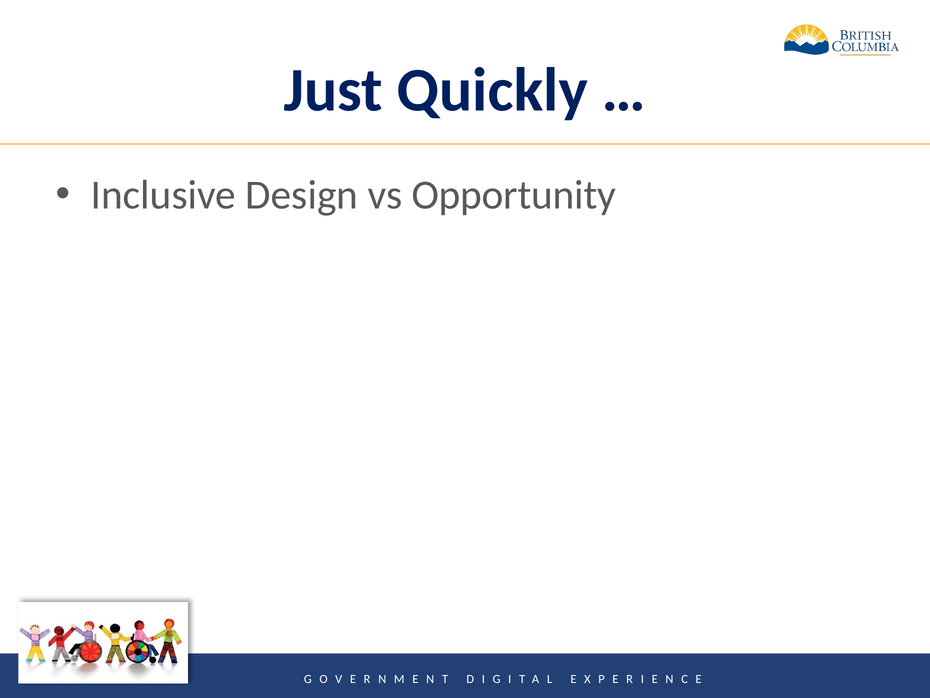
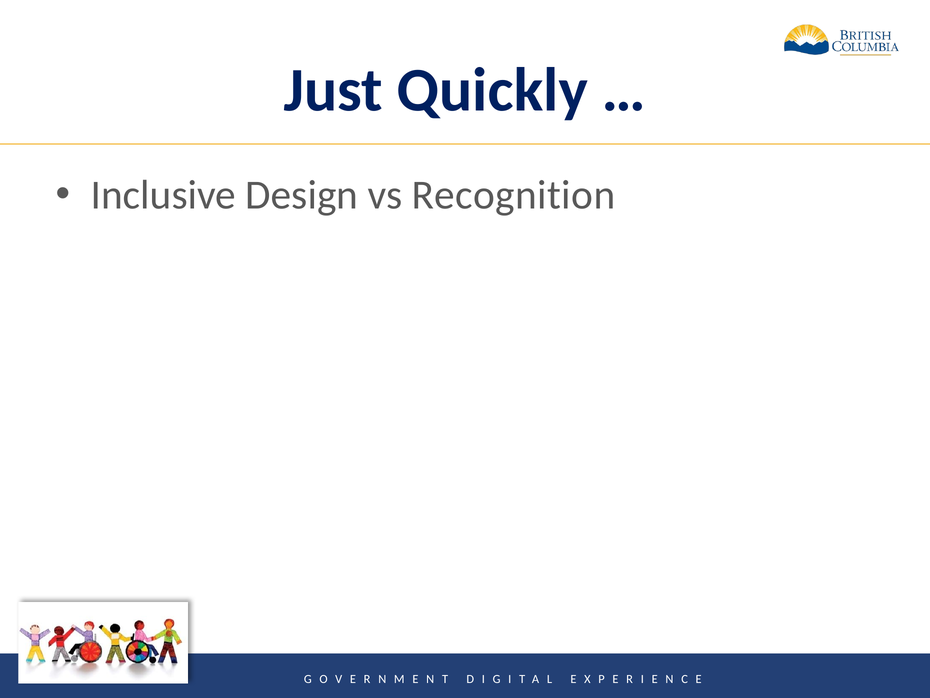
Opportunity: Opportunity -> Recognition
